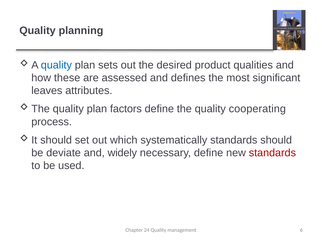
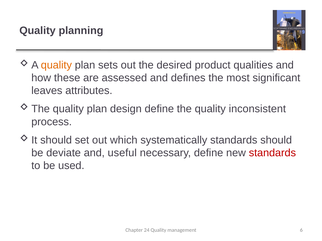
quality at (56, 65) colour: blue -> orange
factors: factors -> design
cooperating: cooperating -> inconsistent
widely: widely -> useful
